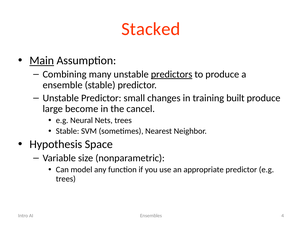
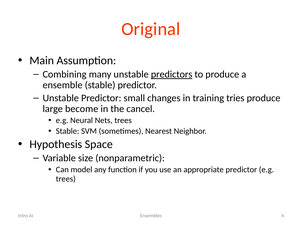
Stacked: Stacked -> Original
Main underline: present -> none
built: built -> tries
